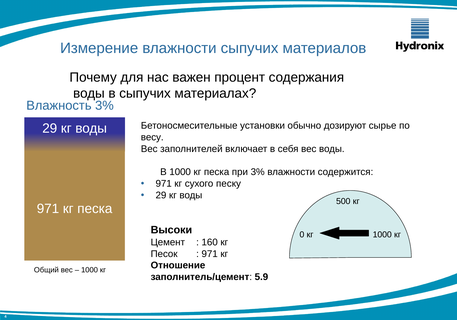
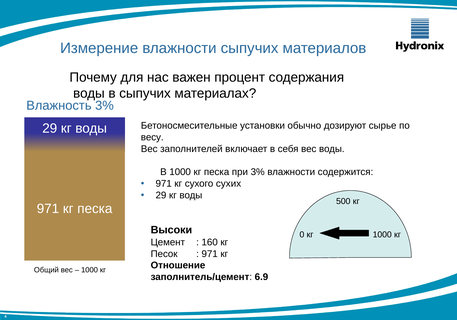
песку: песку -> сухих
5.9: 5.9 -> 6.9
